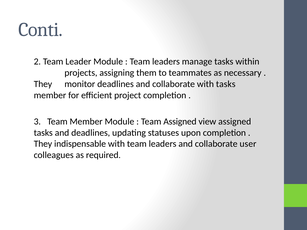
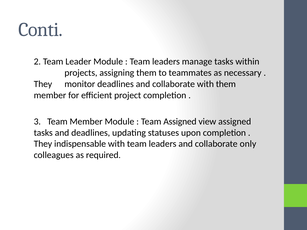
with tasks: tasks -> them
user: user -> only
